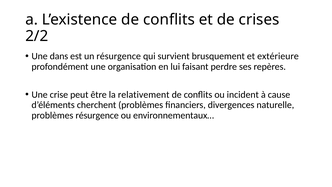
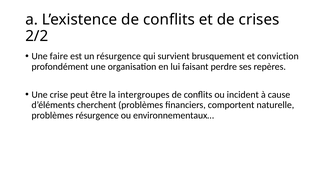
dans: dans -> faire
extérieure: extérieure -> conviction
relativement: relativement -> intergroupes
divergences: divergences -> comportent
